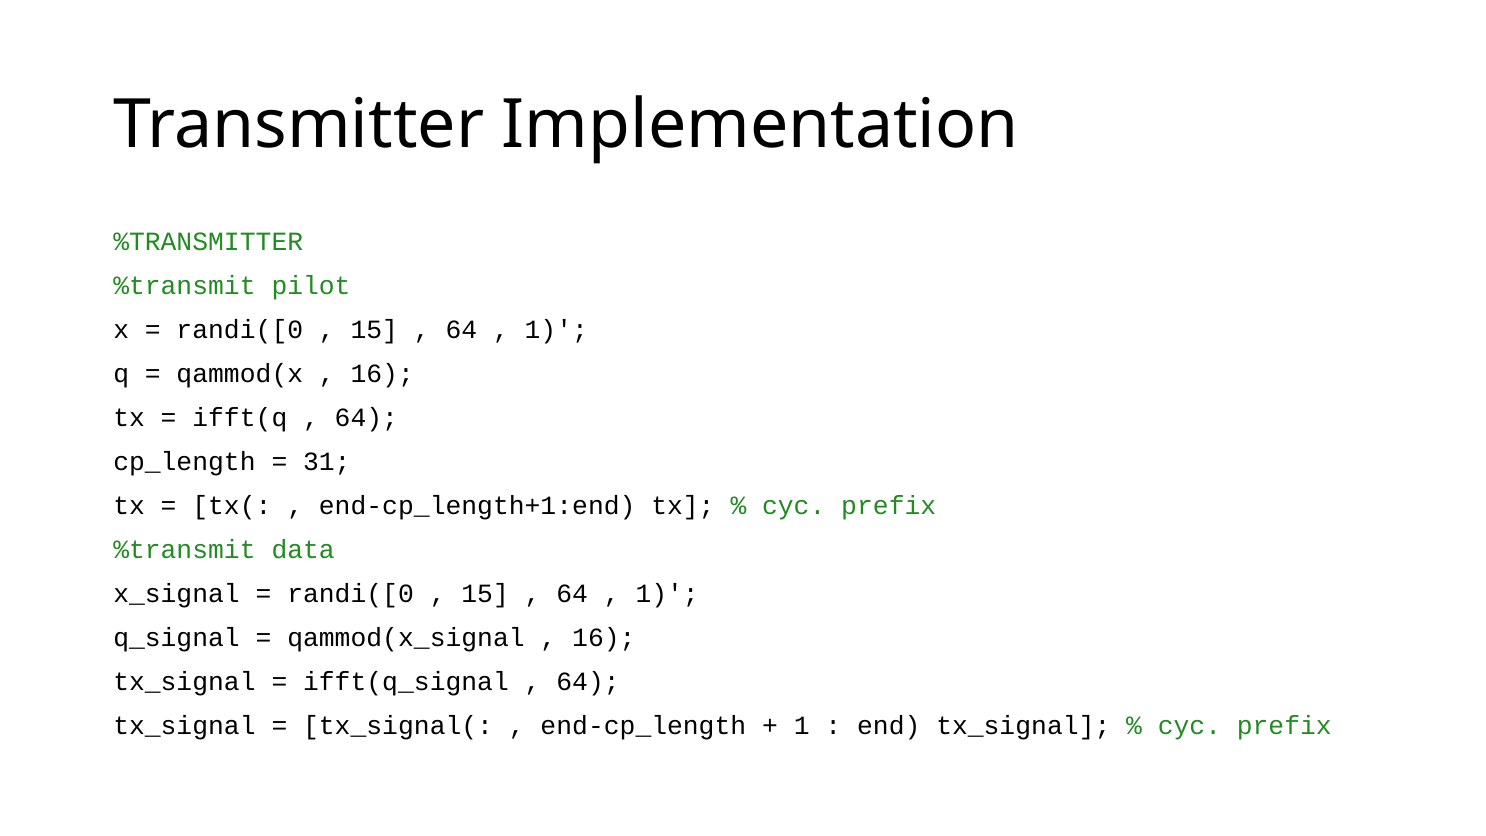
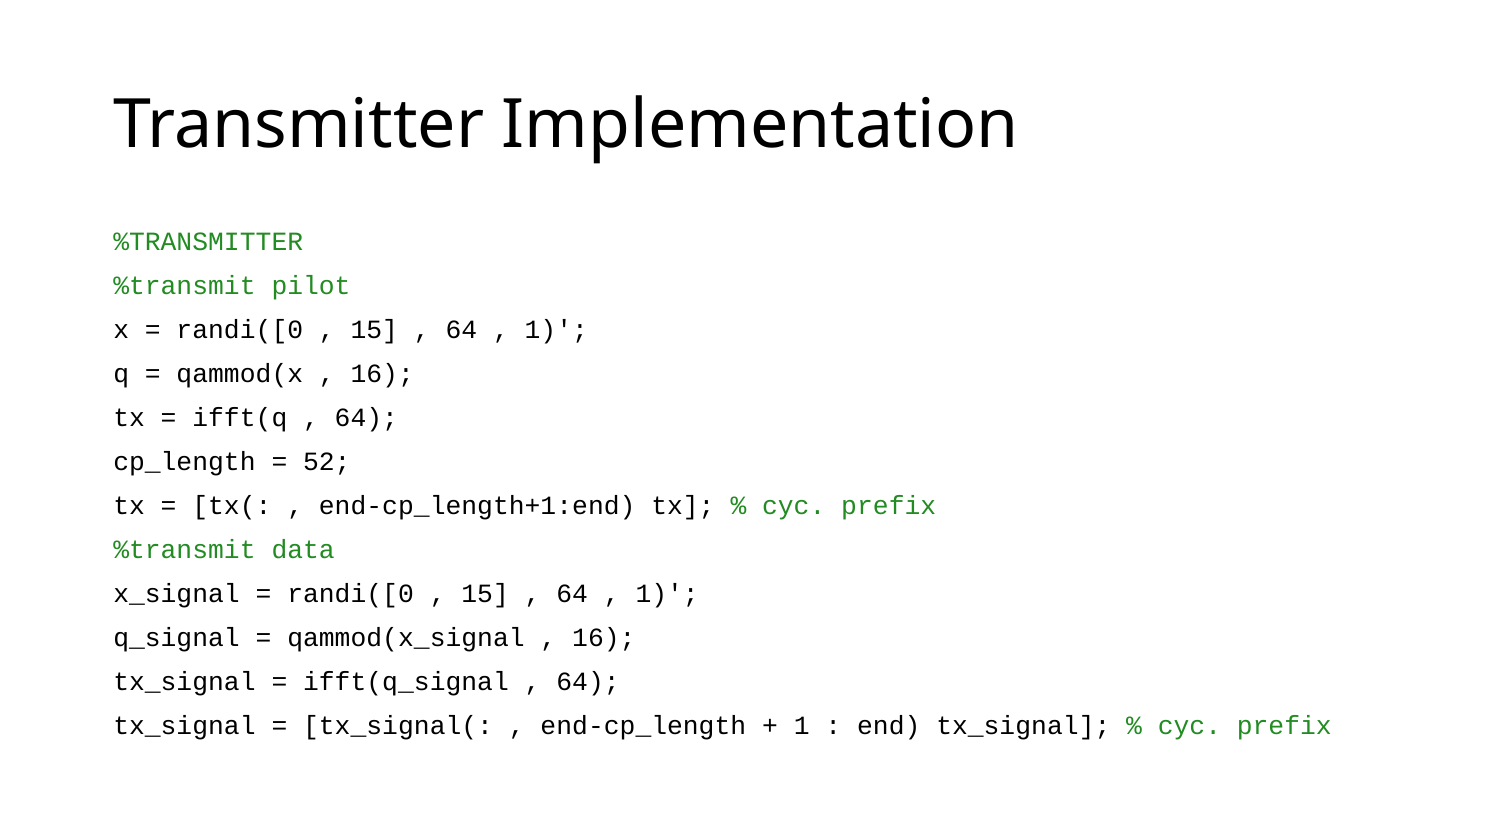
31: 31 -> 52
